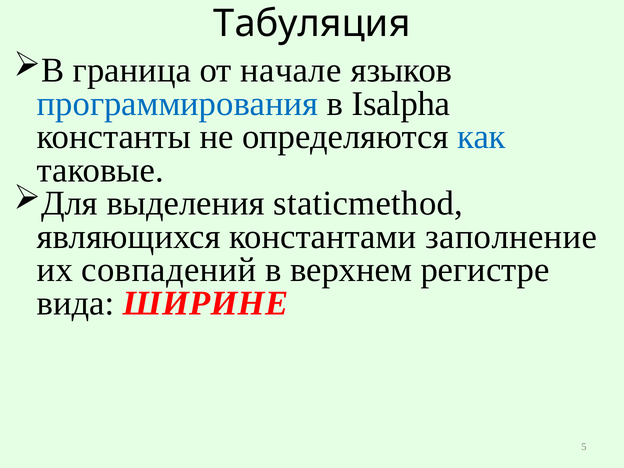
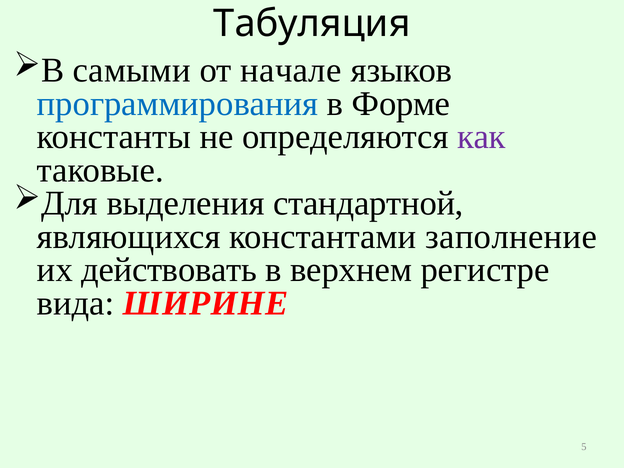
граница: граница -> самыми
Isalpha: Isalpha -> Форме
как colour: blue -> purple
staticmethod: staticmethod -> стандартной
совпадений: совпадений -> действовать
